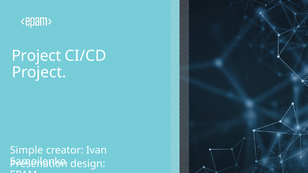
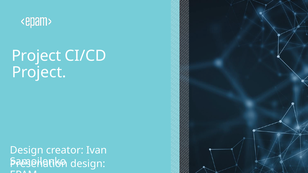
Simple at (27, 151): Simple -> Design
